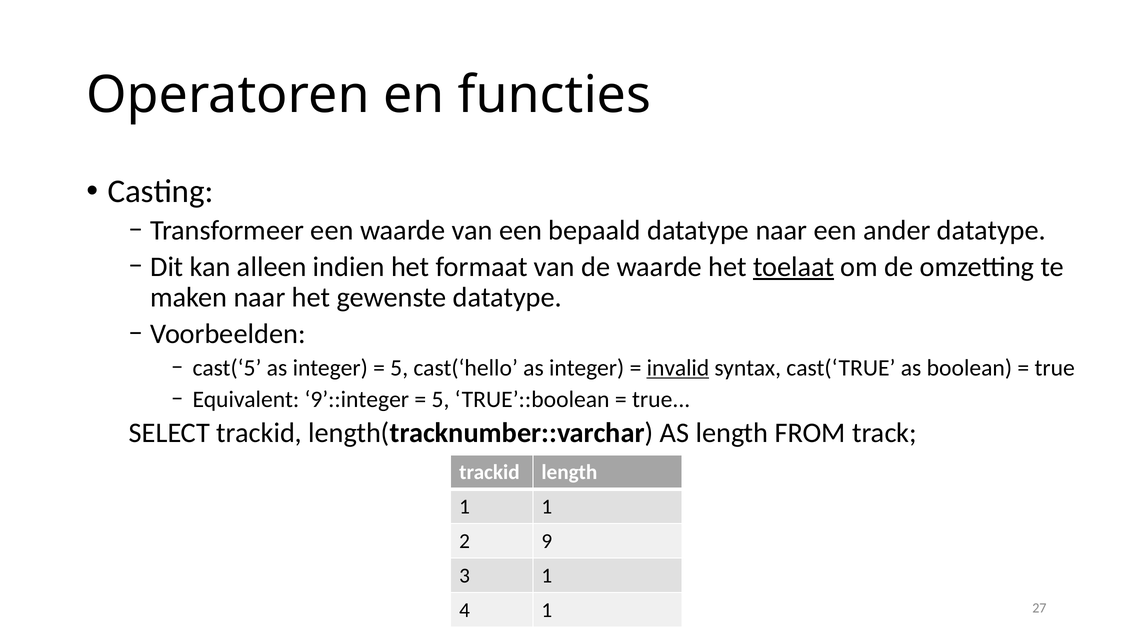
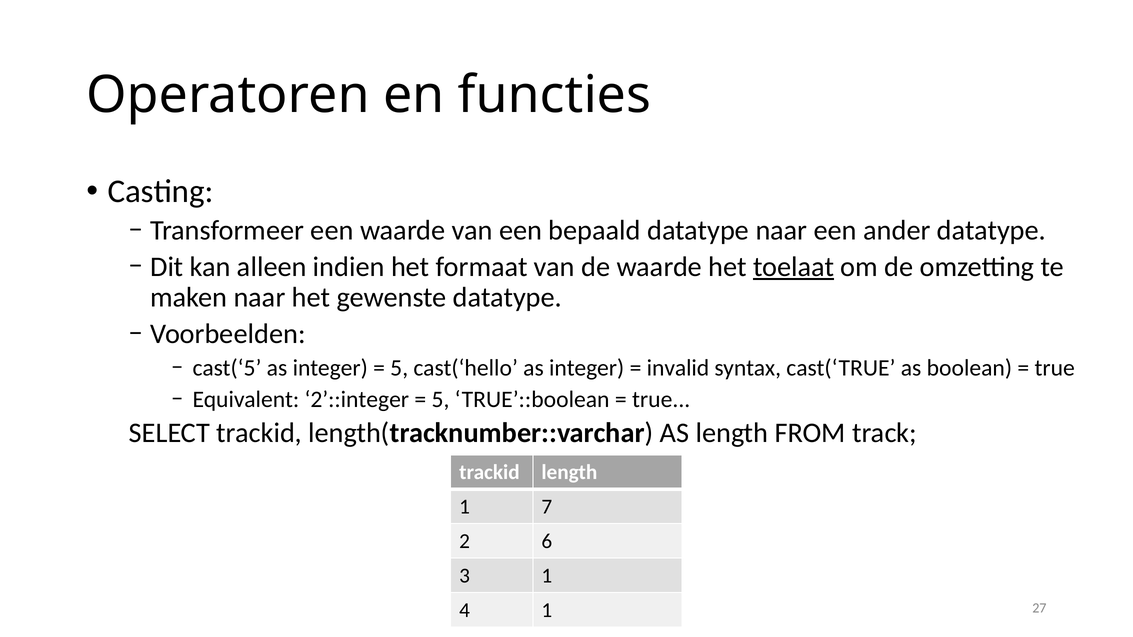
invalid underline: present -> none
9’::integer: 9’::integer -> 2’::integer
1 1: 1 -> 7
9: 9 -> 6
